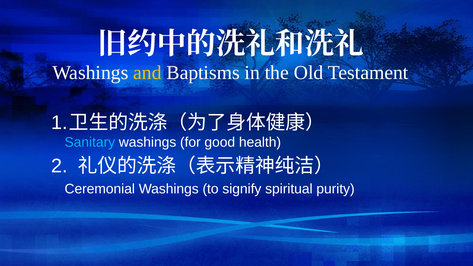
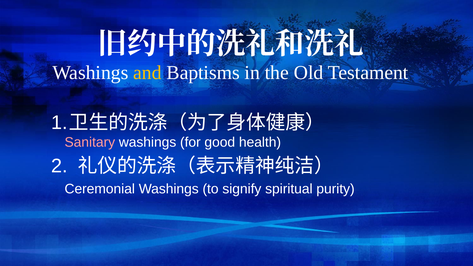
Sanitary colour: light blue -> pink
